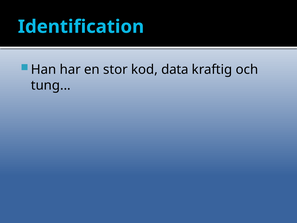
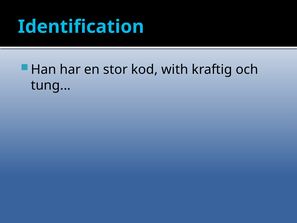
data: data -> with
